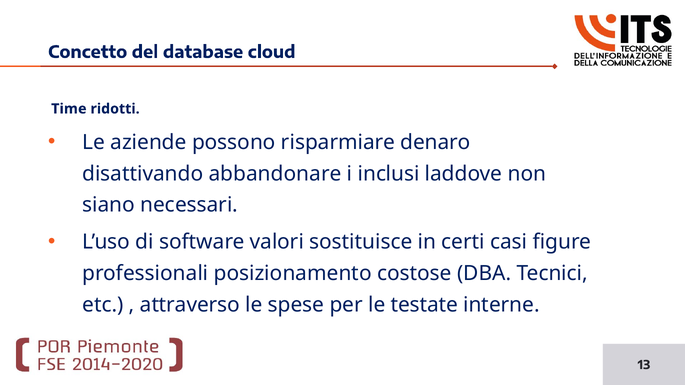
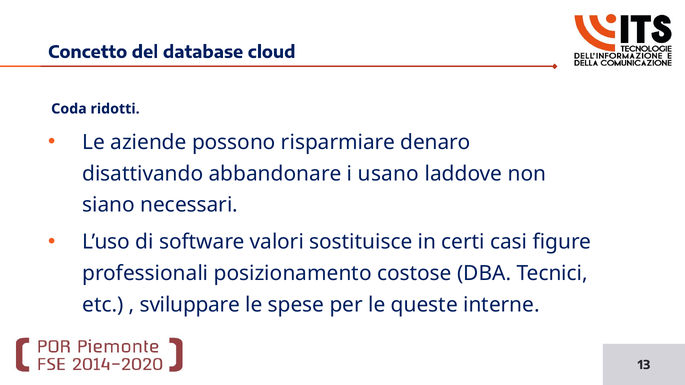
Time: Time -> Coda
inclusi: inclusi -> usano
attraverso: attraverso -> sviluppare
testate: testate -> queste
